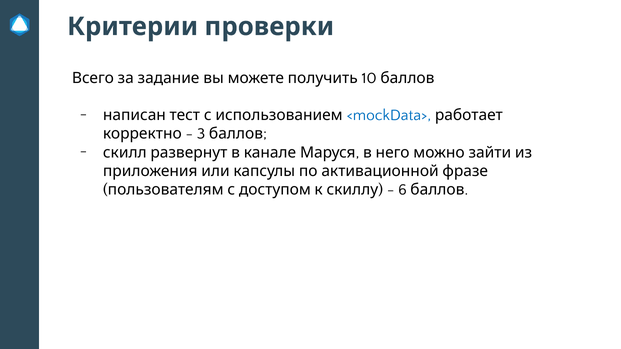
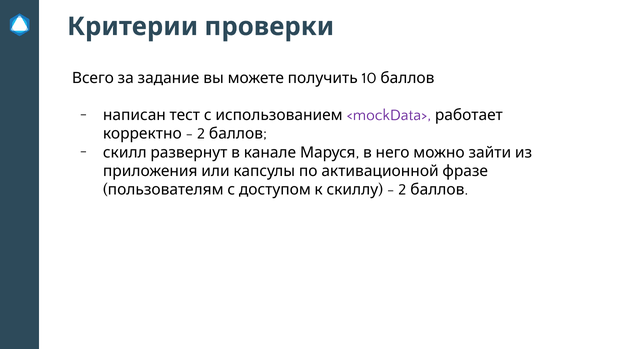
<mockData> colour: blue -> purple
3 at (201, 134): 3 -> 2
6 at (402, 190): 6 -> 2
